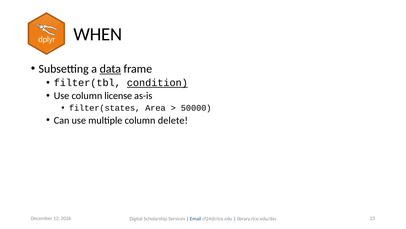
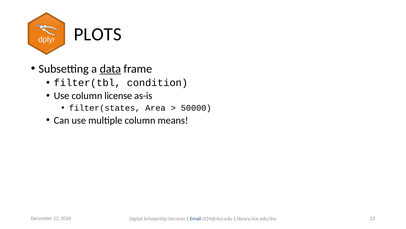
WHEN: WHEN -> PLOTS
condition underline: present -> none
delete: delete -> means
